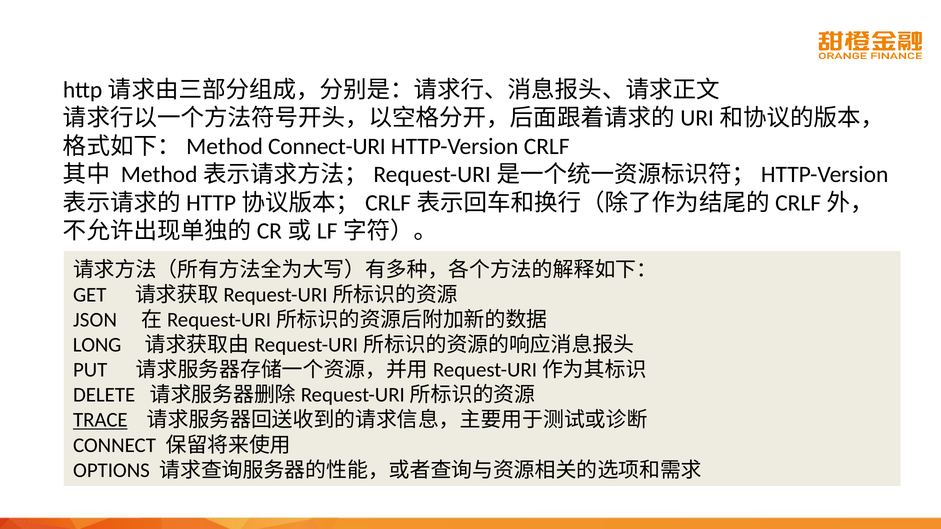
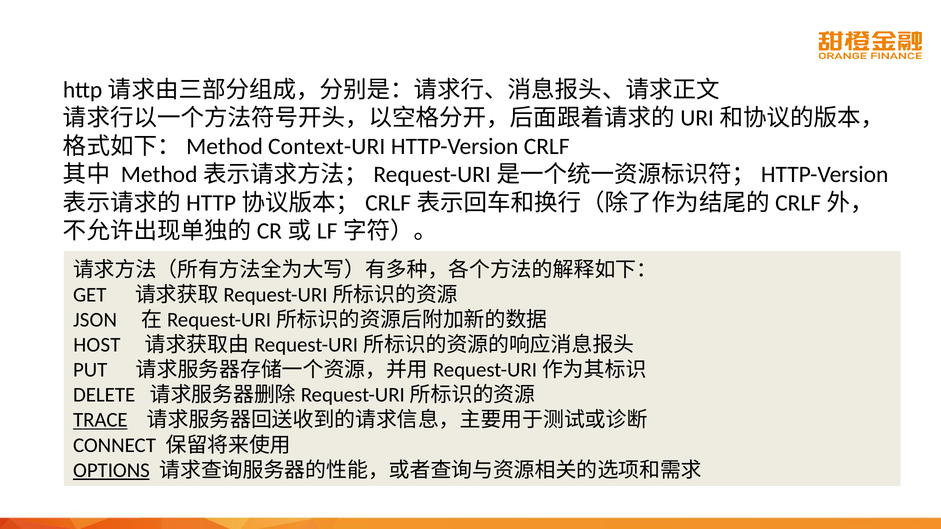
Connect-URI: Connect-URI -> Context-URI
LONG: LONG -> HOST
OPTIONS underline: none -> present
